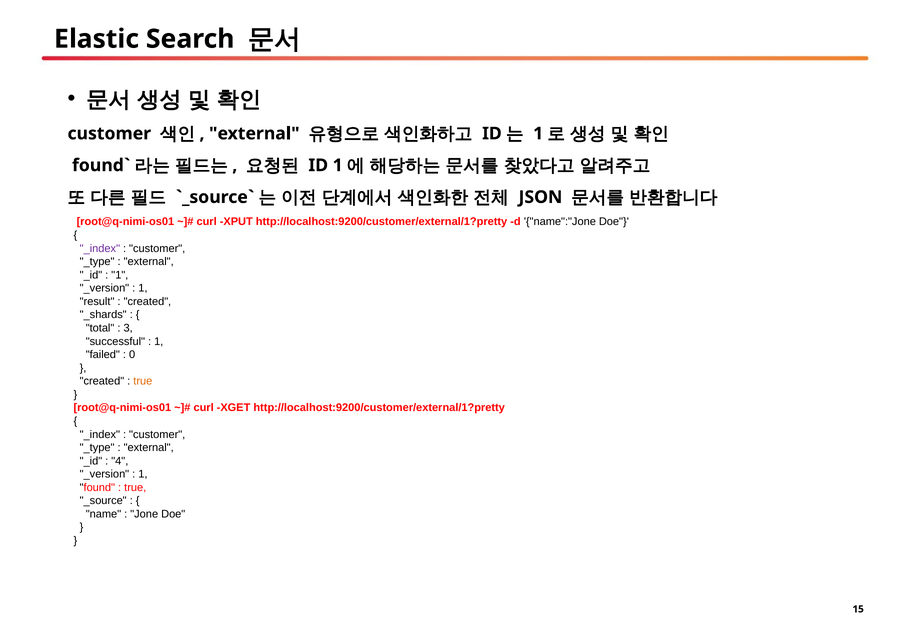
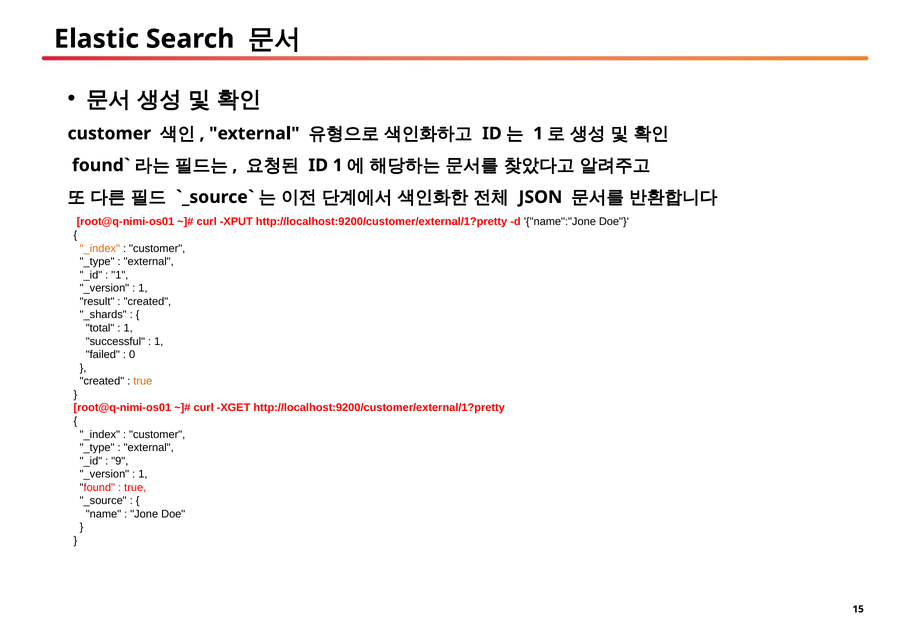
_index at (100, 249) colour: purple -> orange
3 at (128, 328): 3 -> 1
4: 4 -> 9
